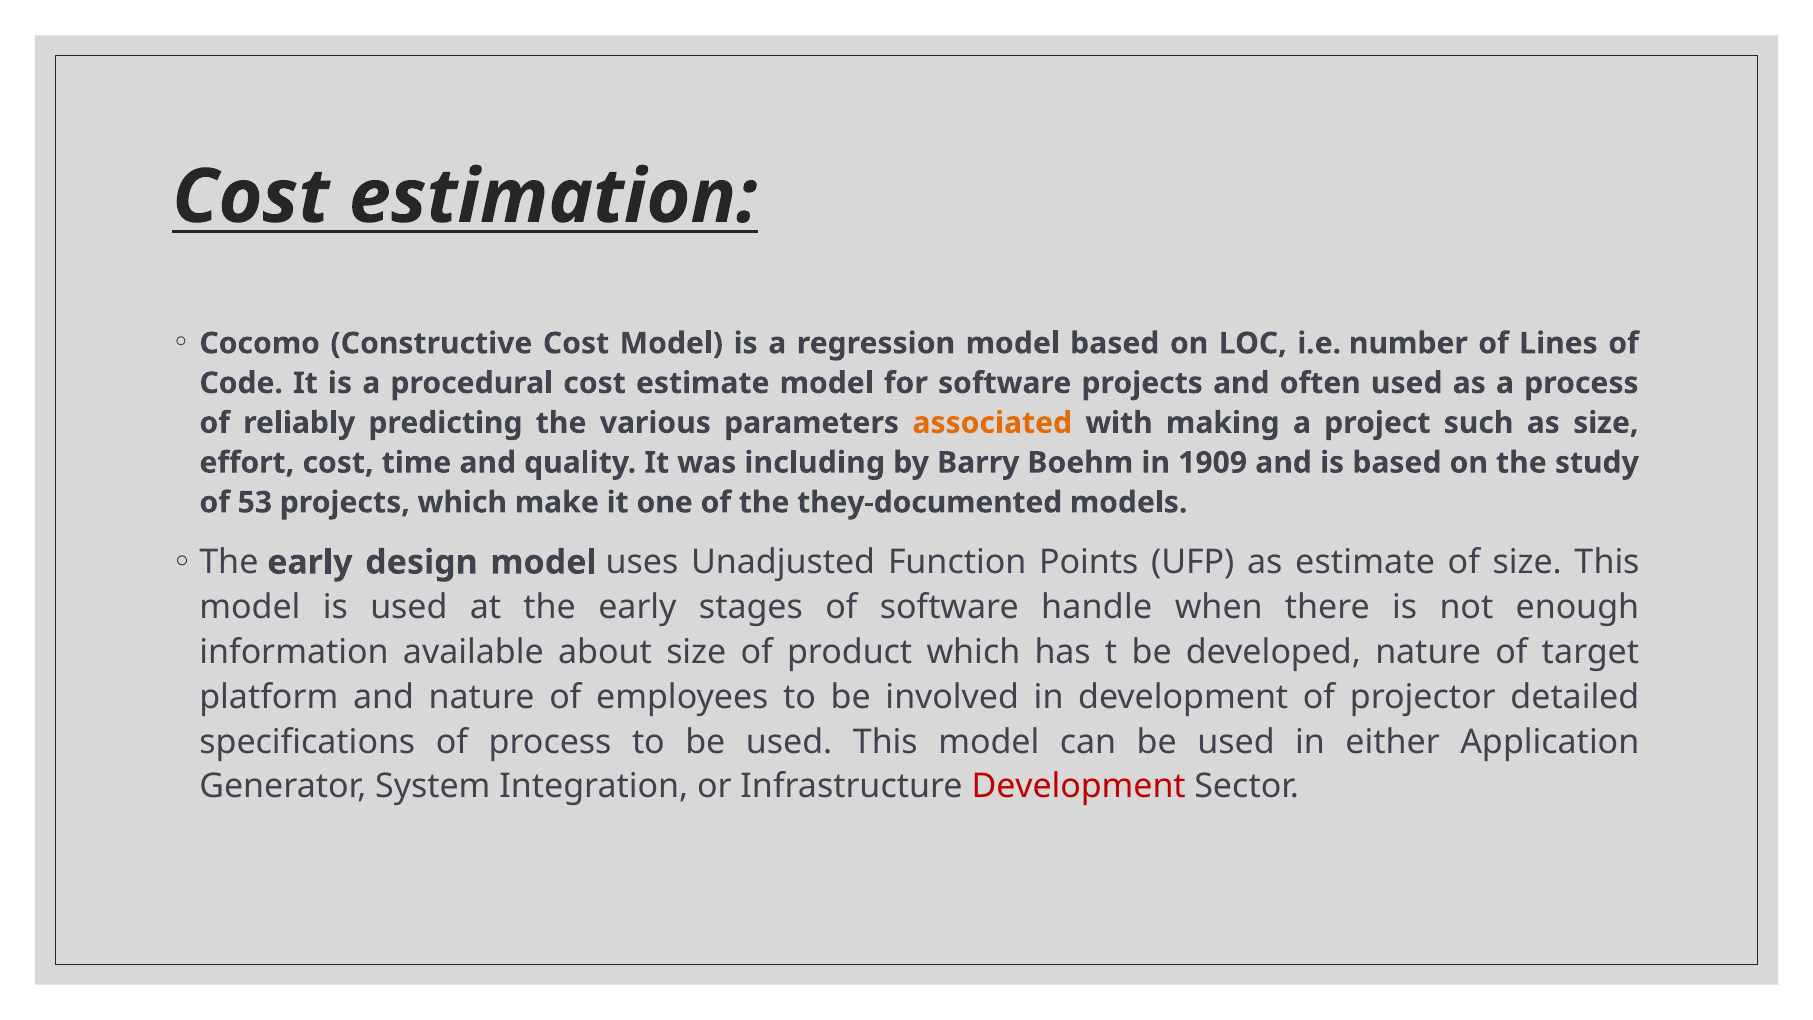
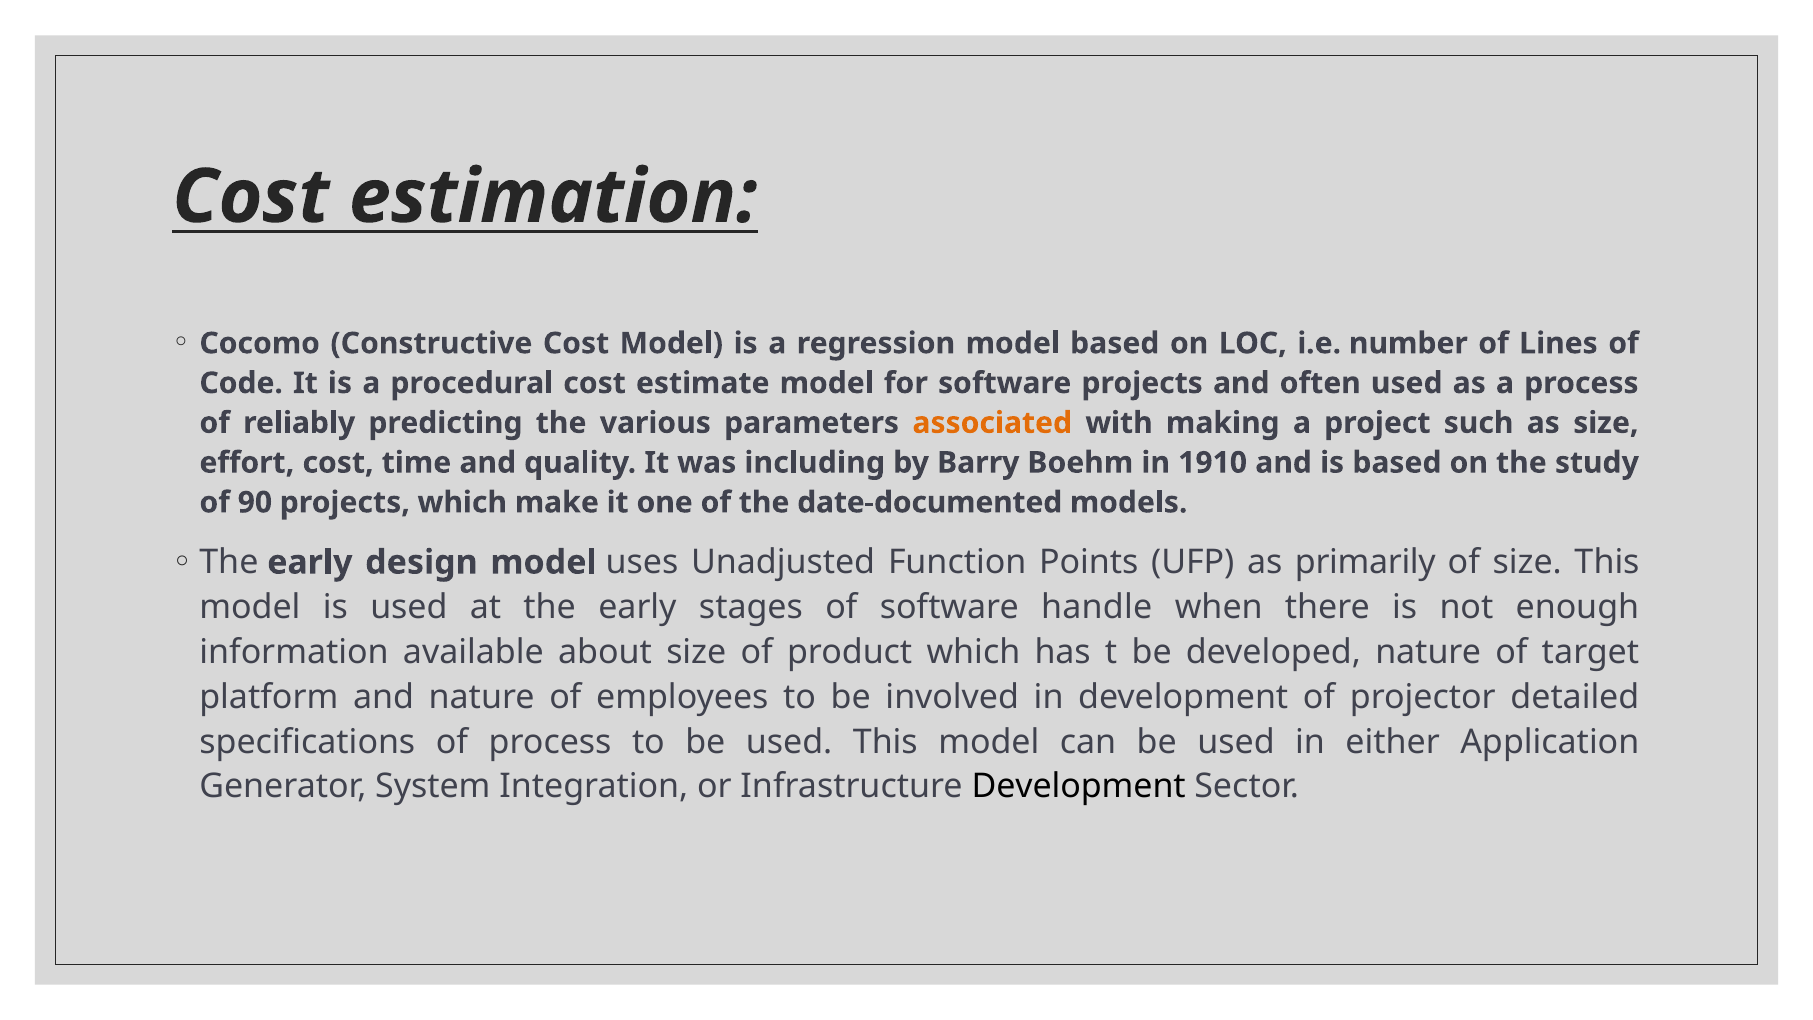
1909: 1909 -> 1910
53: 53 -> 90
they-documented: they-documented -> date-documented
as estimate: estimate -> primarily
Development at (1079, 787) colour: red -> black
